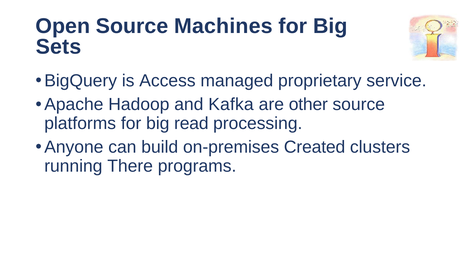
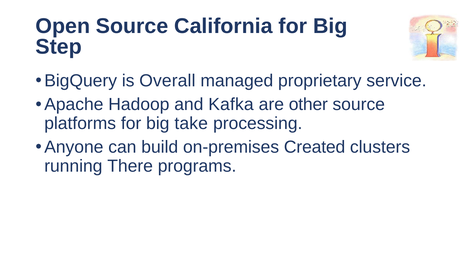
Machines: Machines -> California
Sets: Sets -> Step
Access: Access -> Overall
read: read -> take
